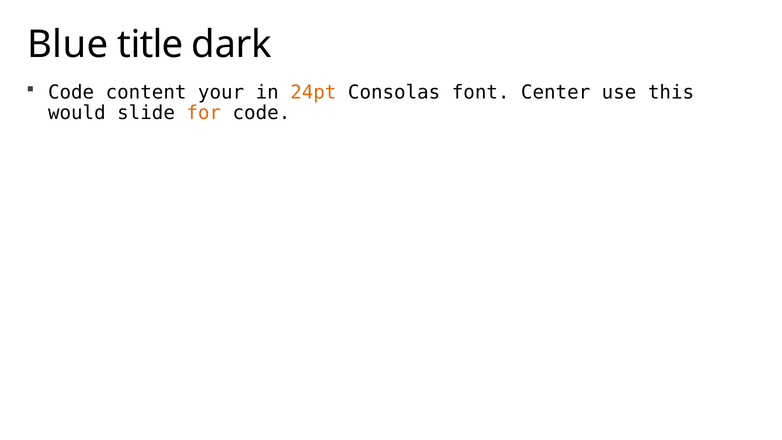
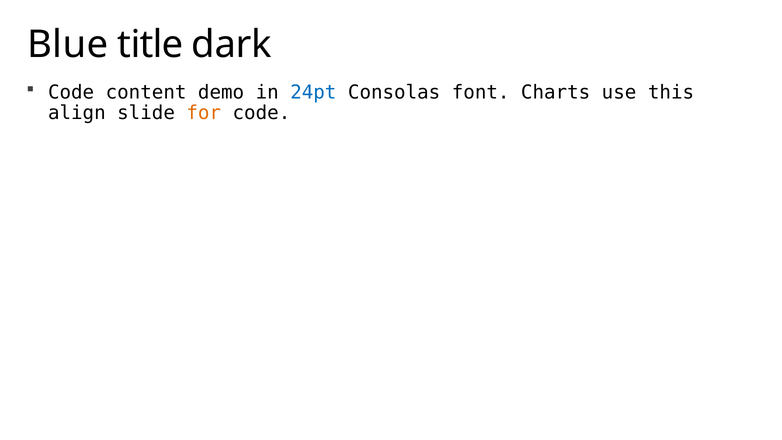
your: your -> demo
24pt colour: orange -> blue
Center: Center -> Charts
would: would -> align
